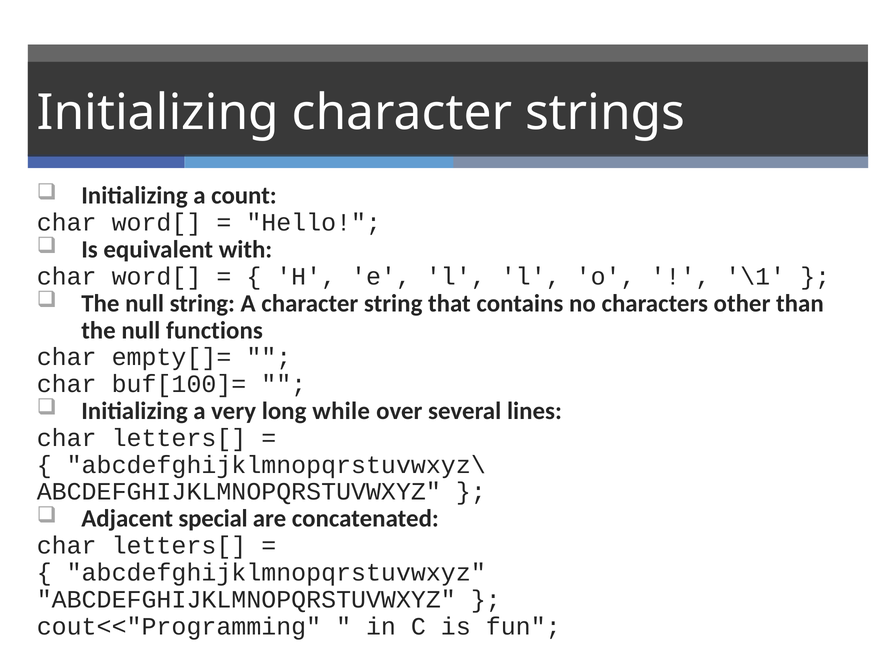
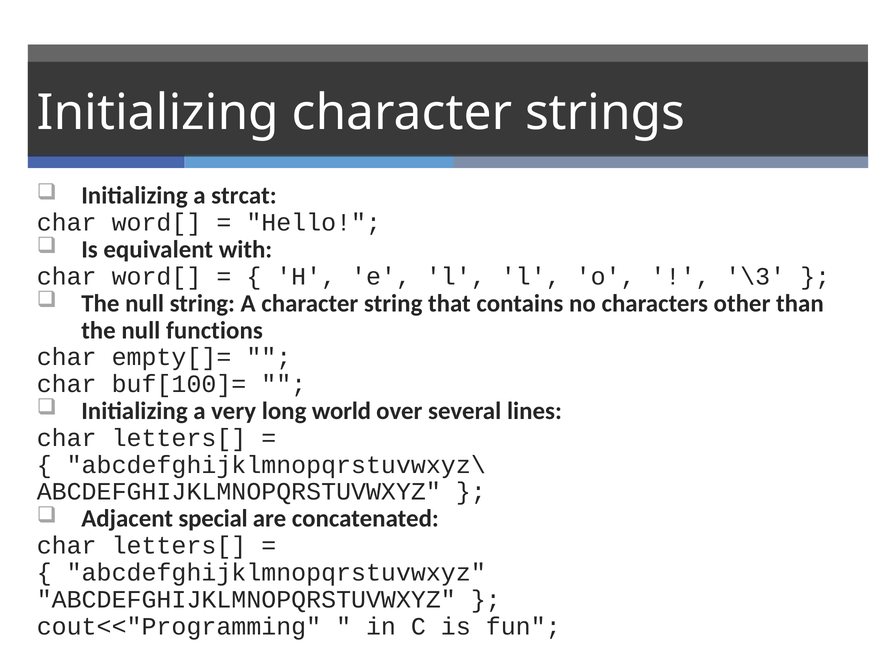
count: count -> strcat
\1: \1 -> \3
while: while -> world
